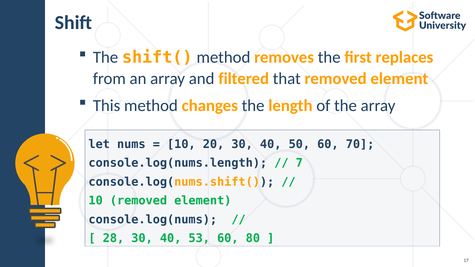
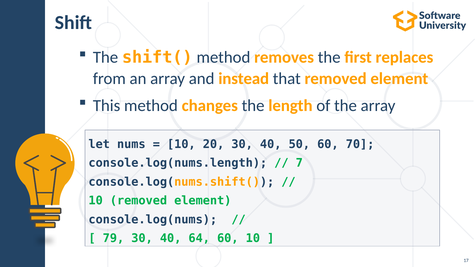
filtered: filtered -> instead
28: 28 -> 79
53: 53 -> 64
60 80: 80 -> 10
